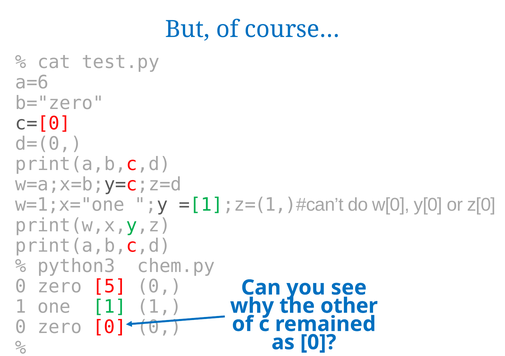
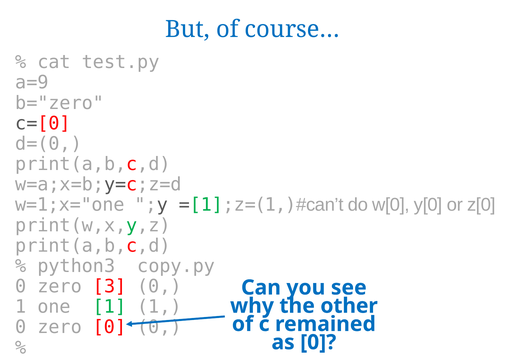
a=6: a=6 -> a=9
chem.py: chem.py -> copy.py
5: 5 -> 3
